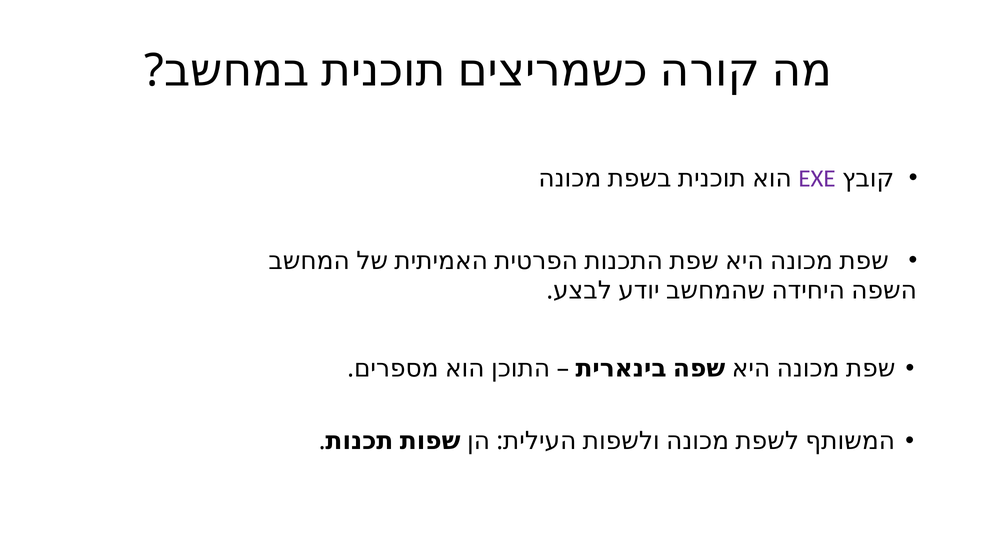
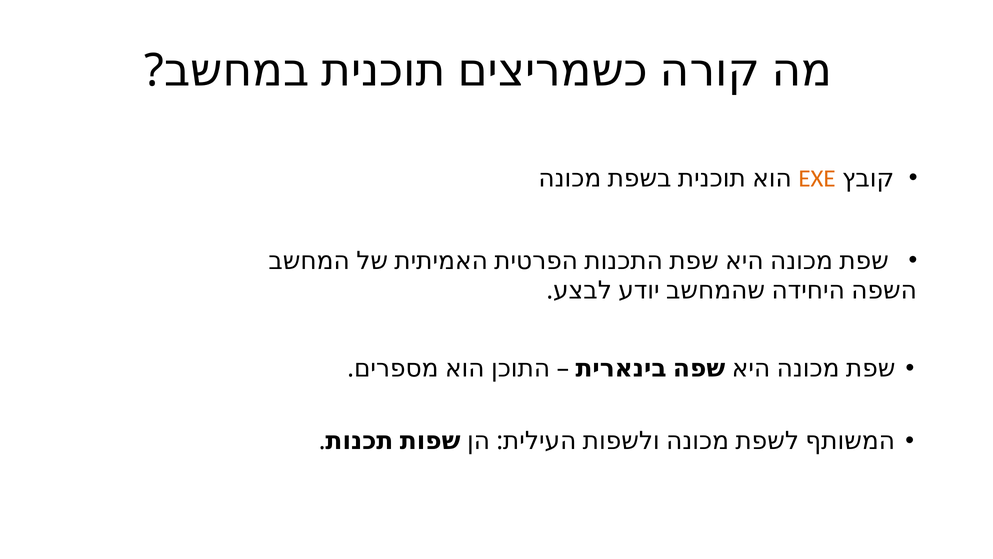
EXE colour: purple -> orange
